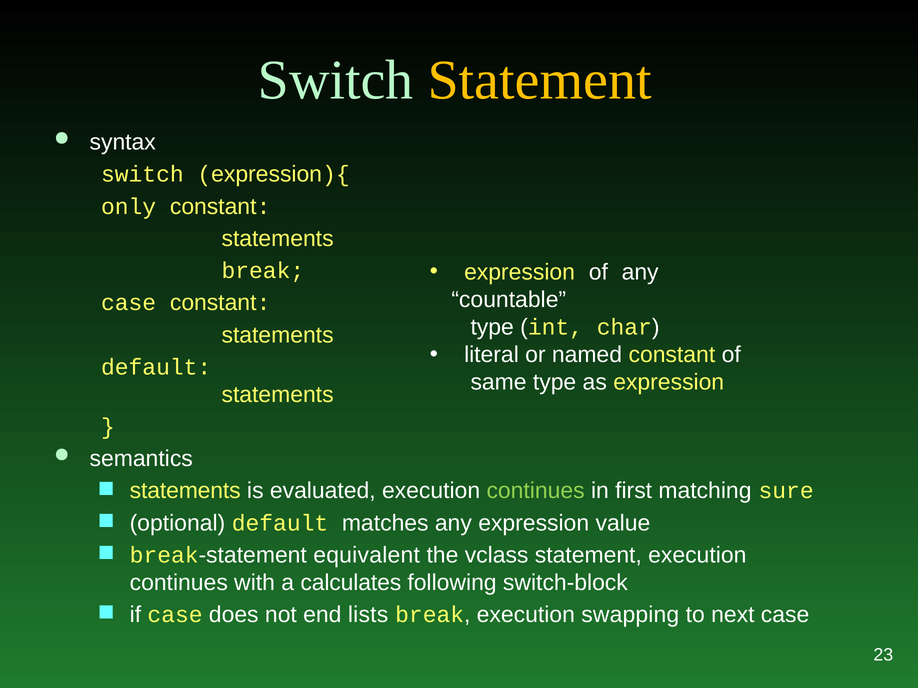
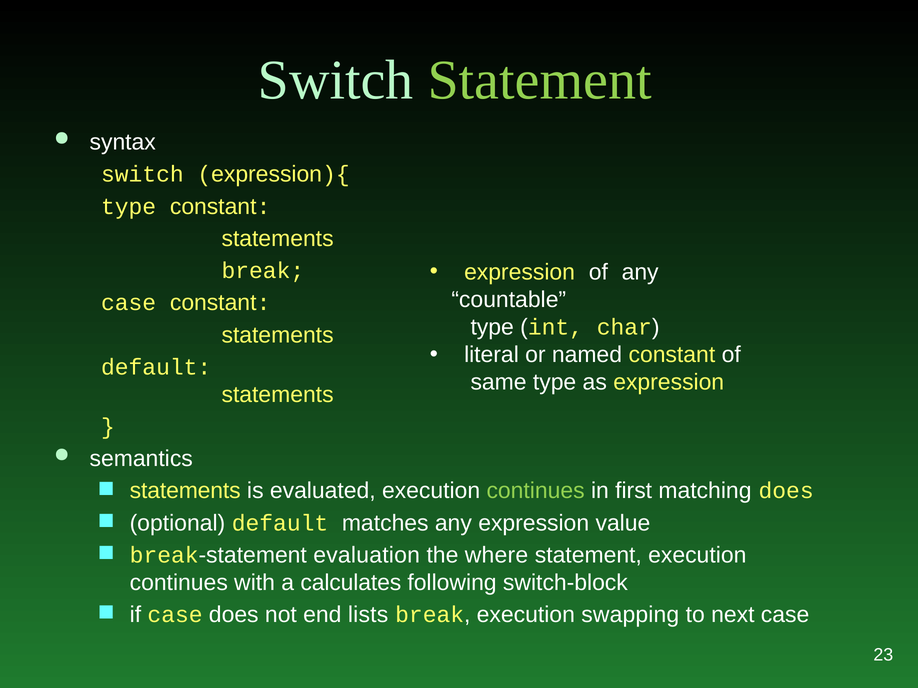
Statement at (540, 80) colour: yellow -> light green
only at (129, 207): only -> type
matching sure: sure -> does
equivalent: equivalent -> evaluation
vclass: vclass -> where
